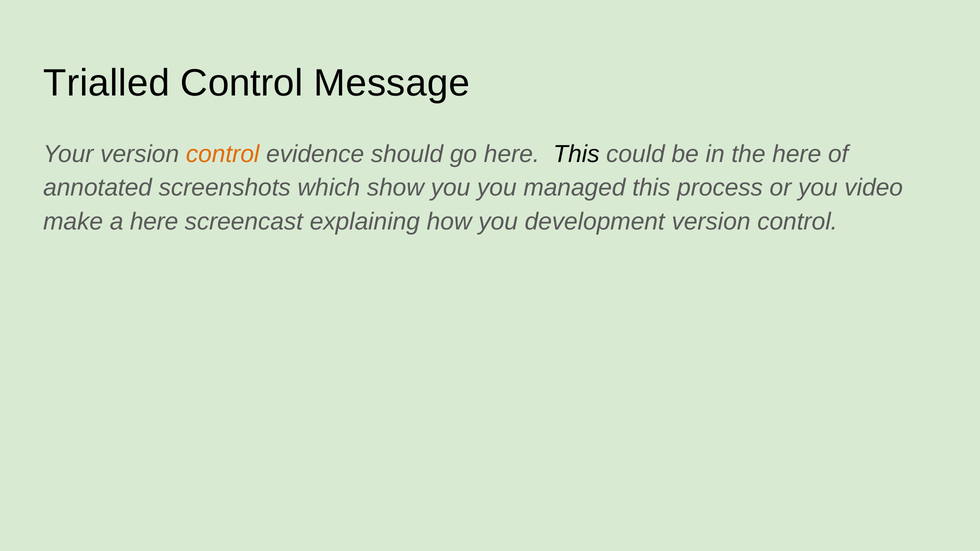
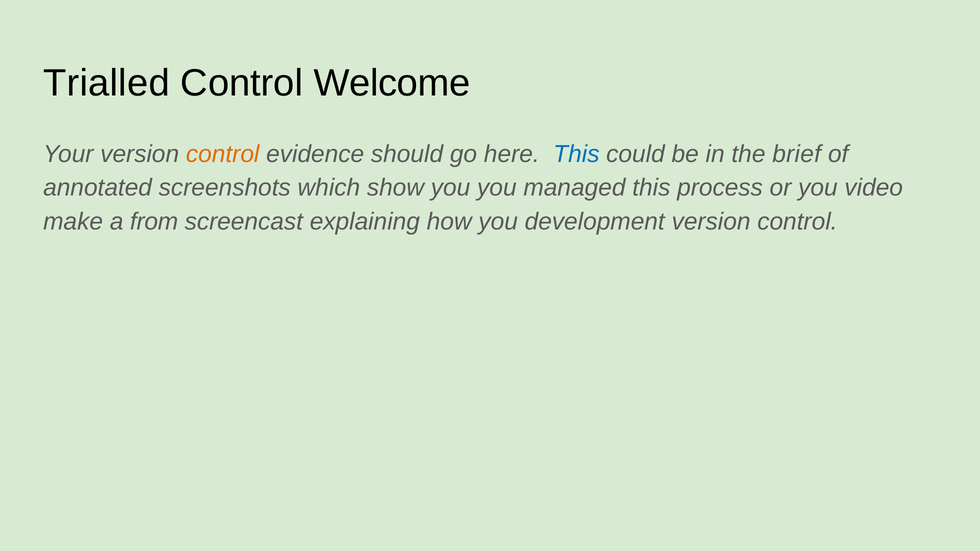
Message: Message -> Welcome
This at (576, 154) colour: black -> blue
the here: here -> brief
a here: here -> from
